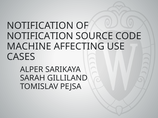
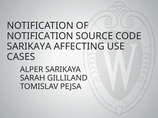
MACHINE at (29, 47): MACHINE -> SARIKAYA
